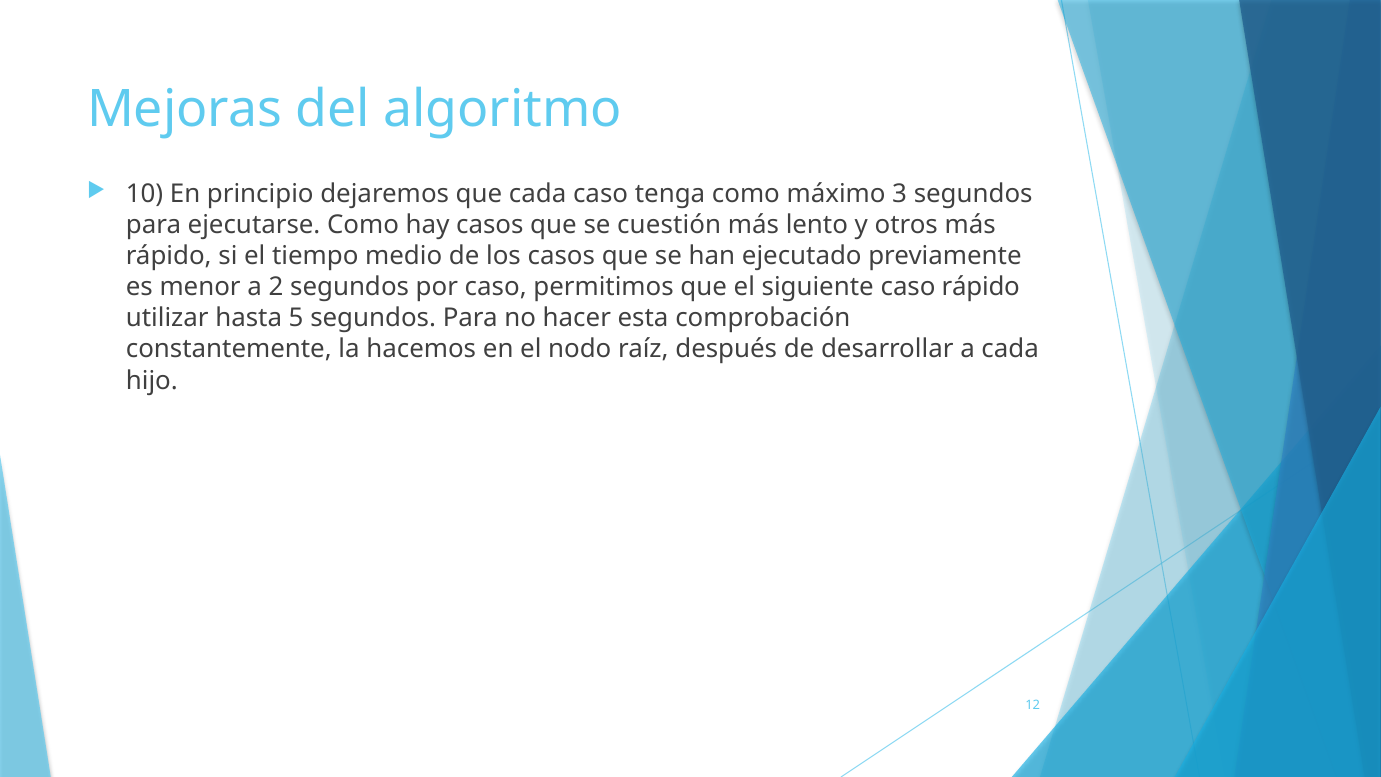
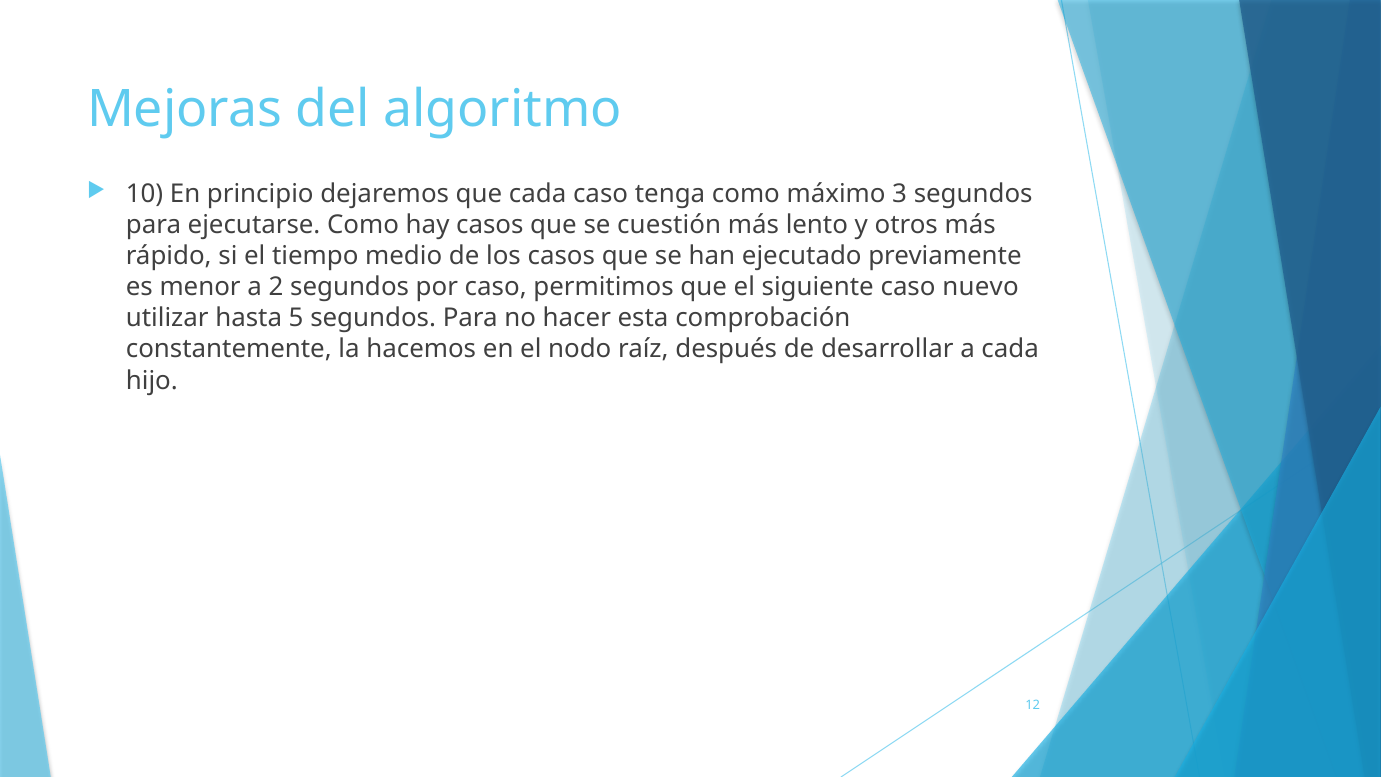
caso rápido: rápido -> nuevo
